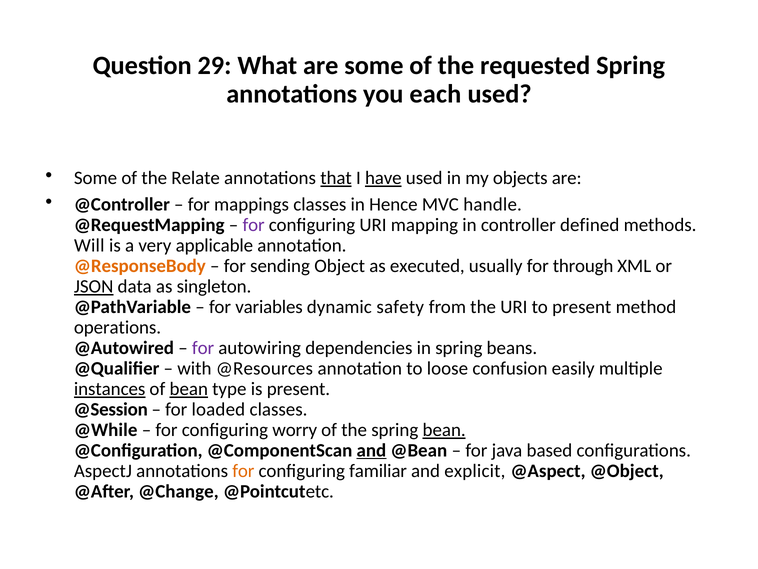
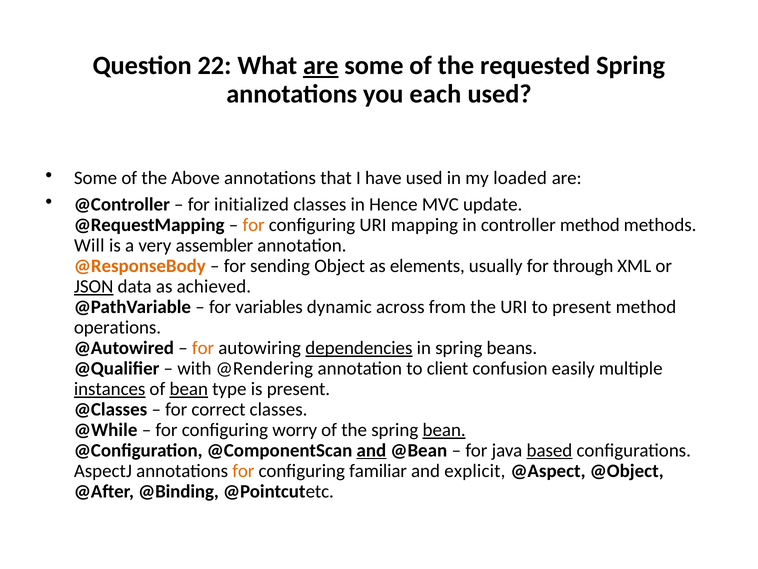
29: 29 -> 22
are at (321, 66) underline: none -> present
Relate: Relate -> Above
that underline: present -> none
have underline: present -> none
objects: objects -> loaded
mappings: mappings -> initialized
handle: handle -> update
for at (254, 225) colour: purple -> orange
controller defined: defined -> method
applicable: applicable -> assembler
executed: executed -> elements
singleton: singleton -> achieved
safety: safety -> across
for at (203, 348) colour: purple -> orange
dependencies underline: none -> present
@Resources: @Resources -> @Rendering
loose: loose -> client
@Session: @Session -> @Classes
loaded: loaded -> correct
based underline: none -> present
@Change: @Change -> @Binding
